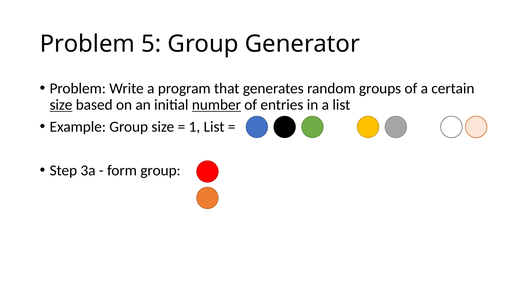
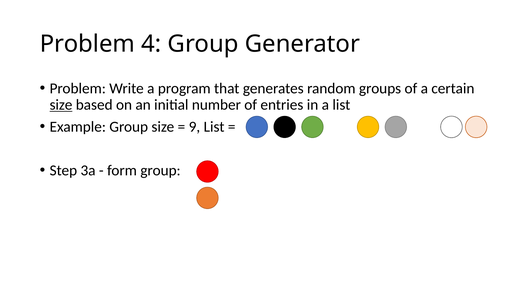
5: 5 -> 4
number underline: present -> none
1: 1 -> 9
